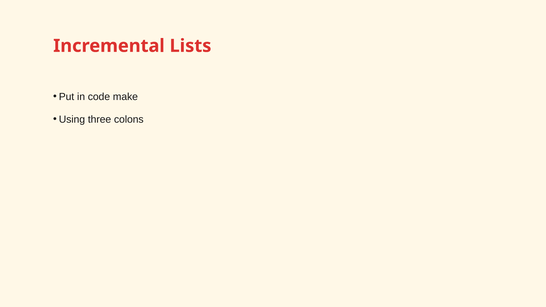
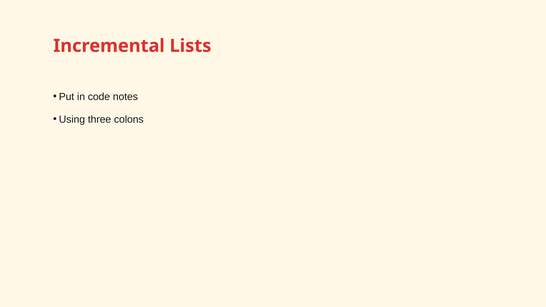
make: make -> notes
